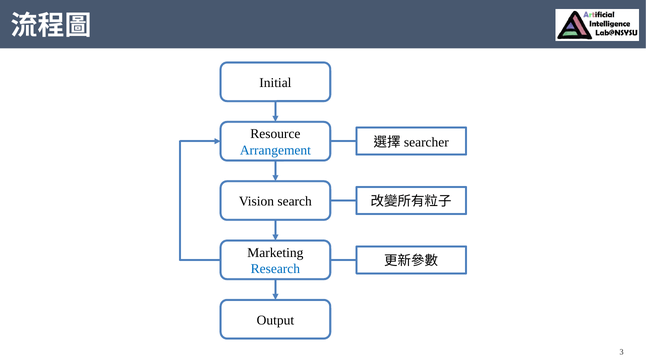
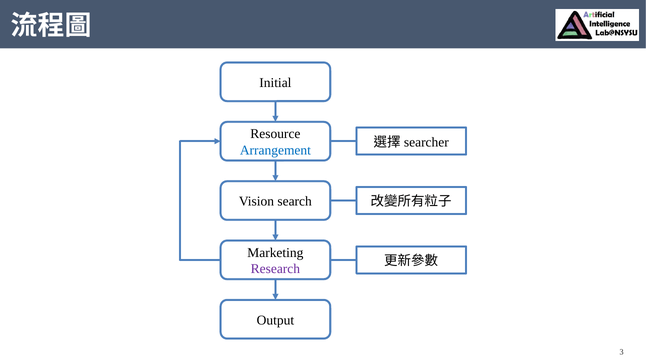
Research colour: blue -> purple
